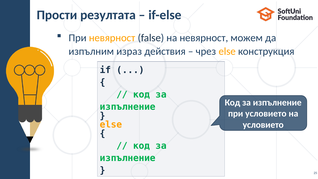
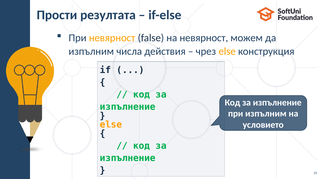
израз: израз -> числа
при условието: условието -> изпълним
